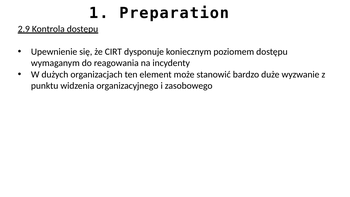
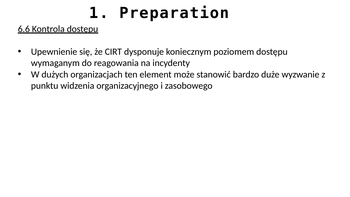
2.9: 2.9 -> 6.6
